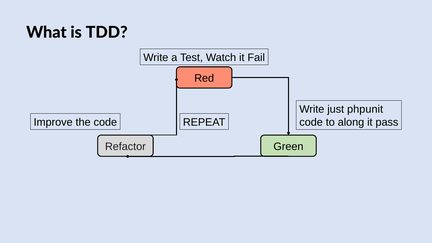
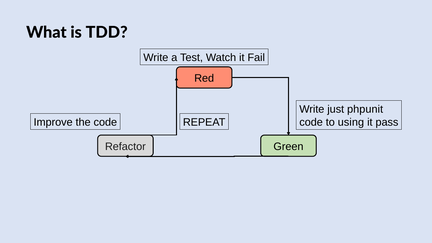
along: along -> using
